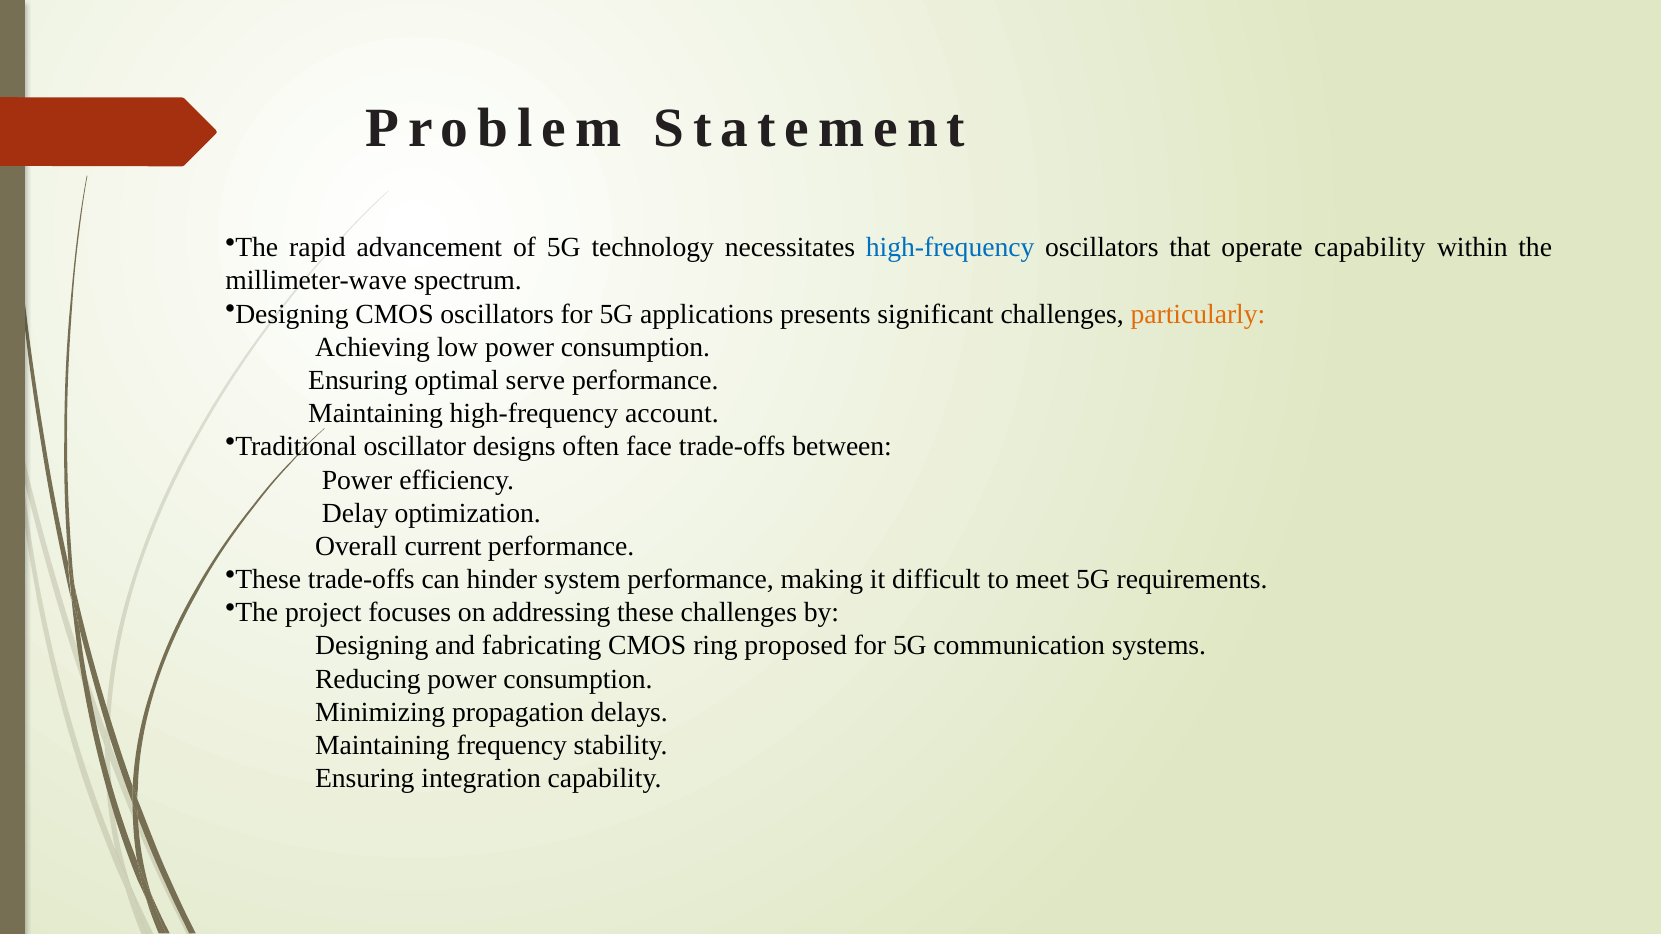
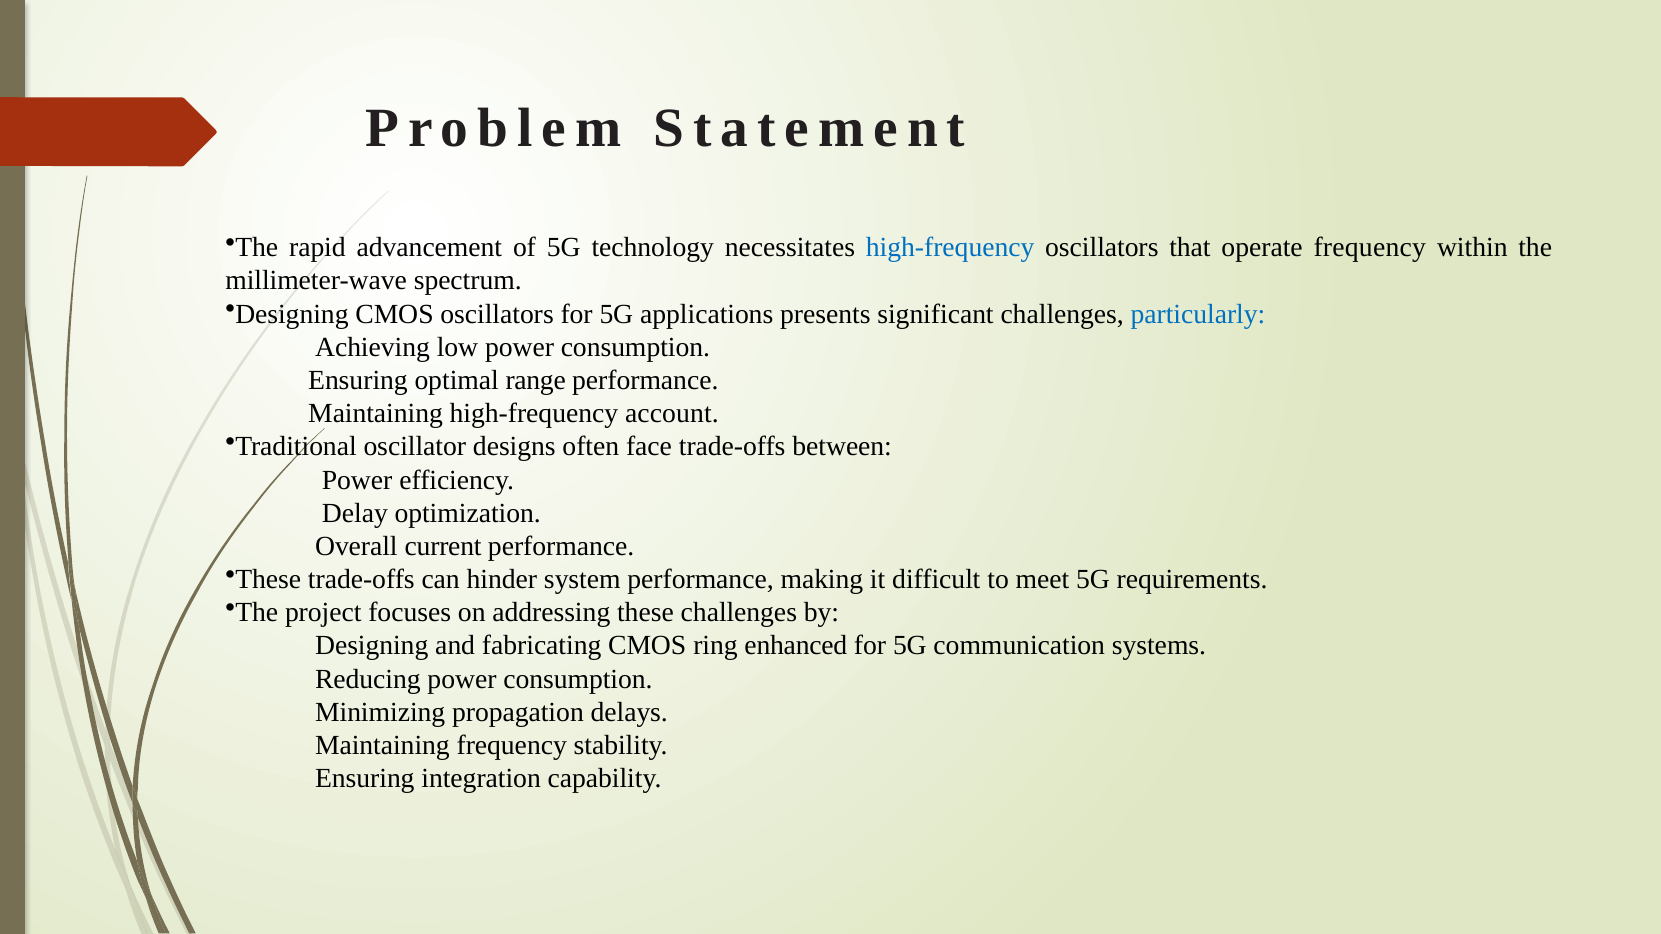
operate capability: capability -> frequency
particularly colour: orange -> blue
serve: serve -> range
proposed: proposed -> enhanced
